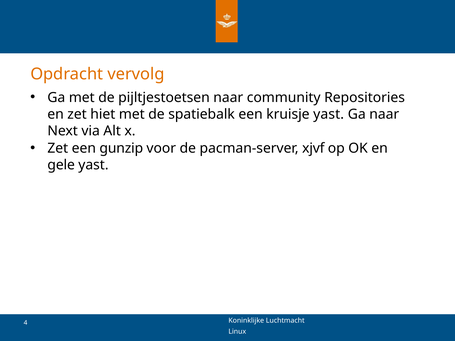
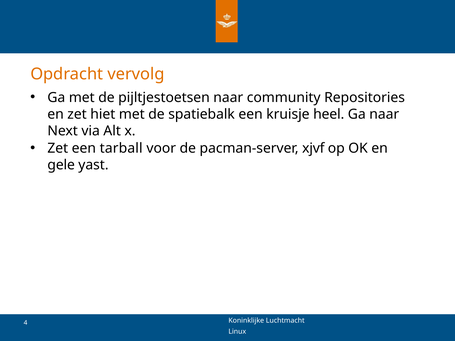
kruisje yast: yast -> heel
gunzip: gunzip -> tarball
